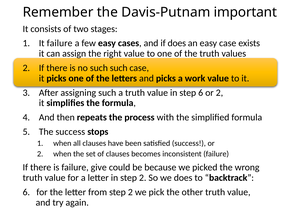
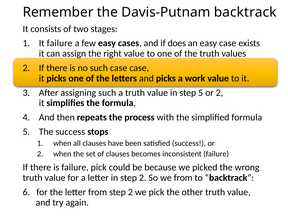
Davis-Putnam important: important -> backtrack
such such: such -> case
step 6: 6 -> 5
failure give: give -> pick
we does: does -> from
